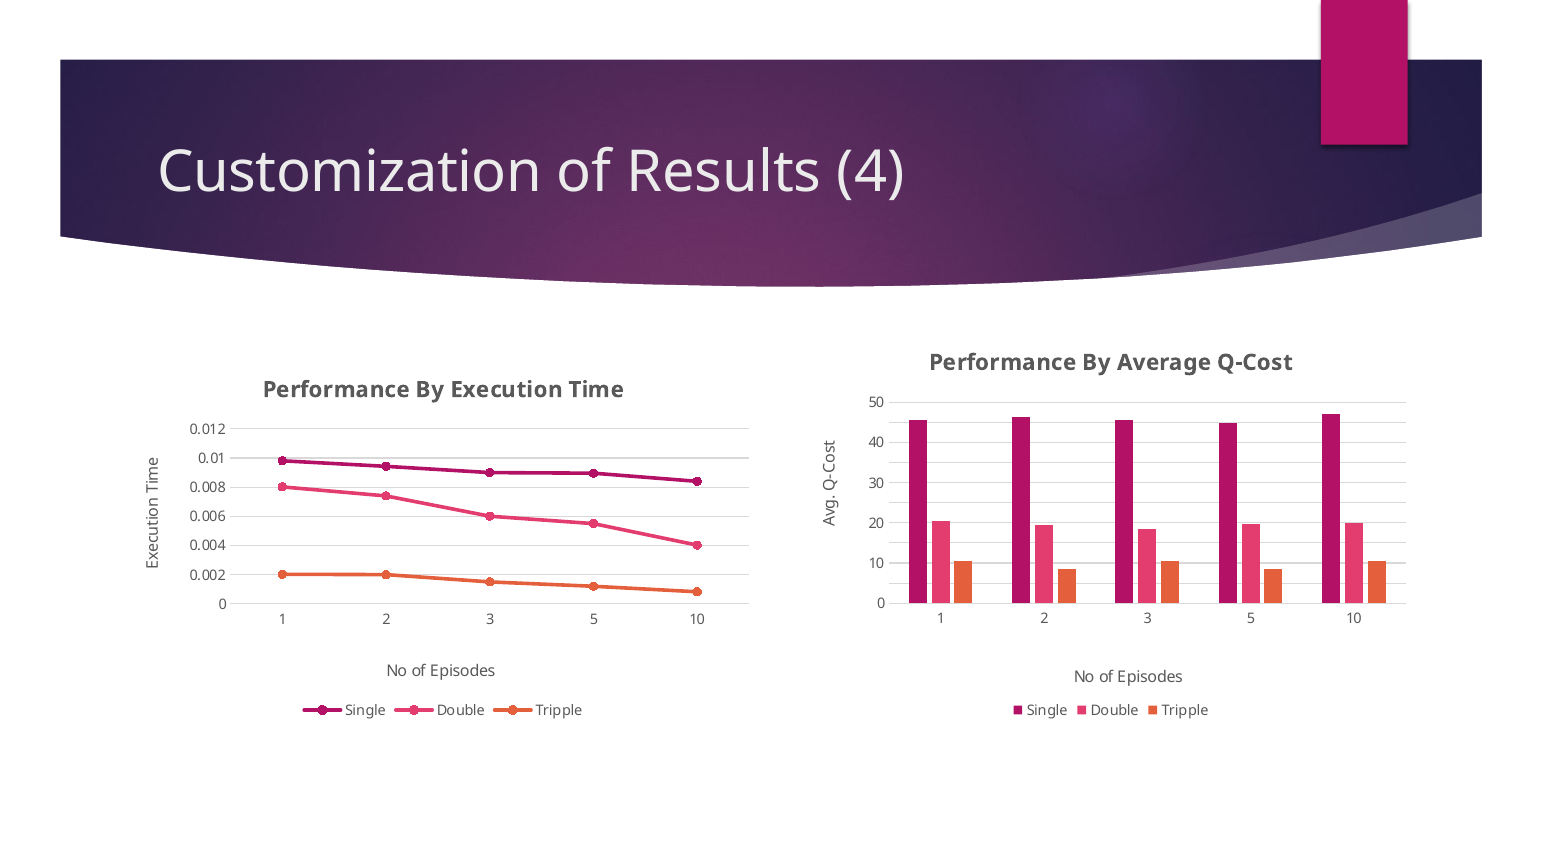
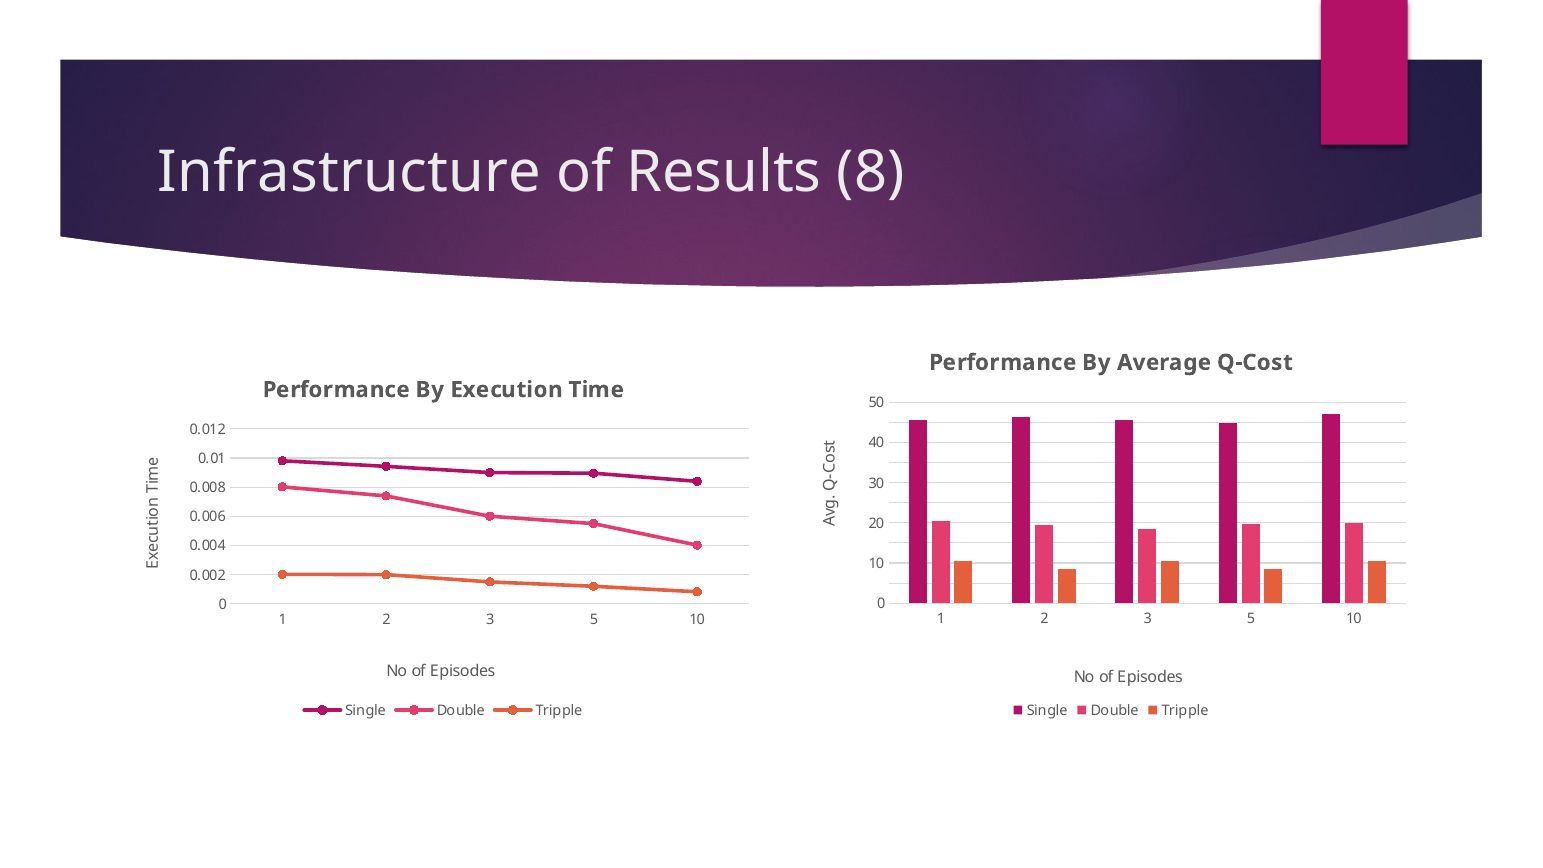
Customization: Customization -> Infrastructure
4: 4 -> 8
